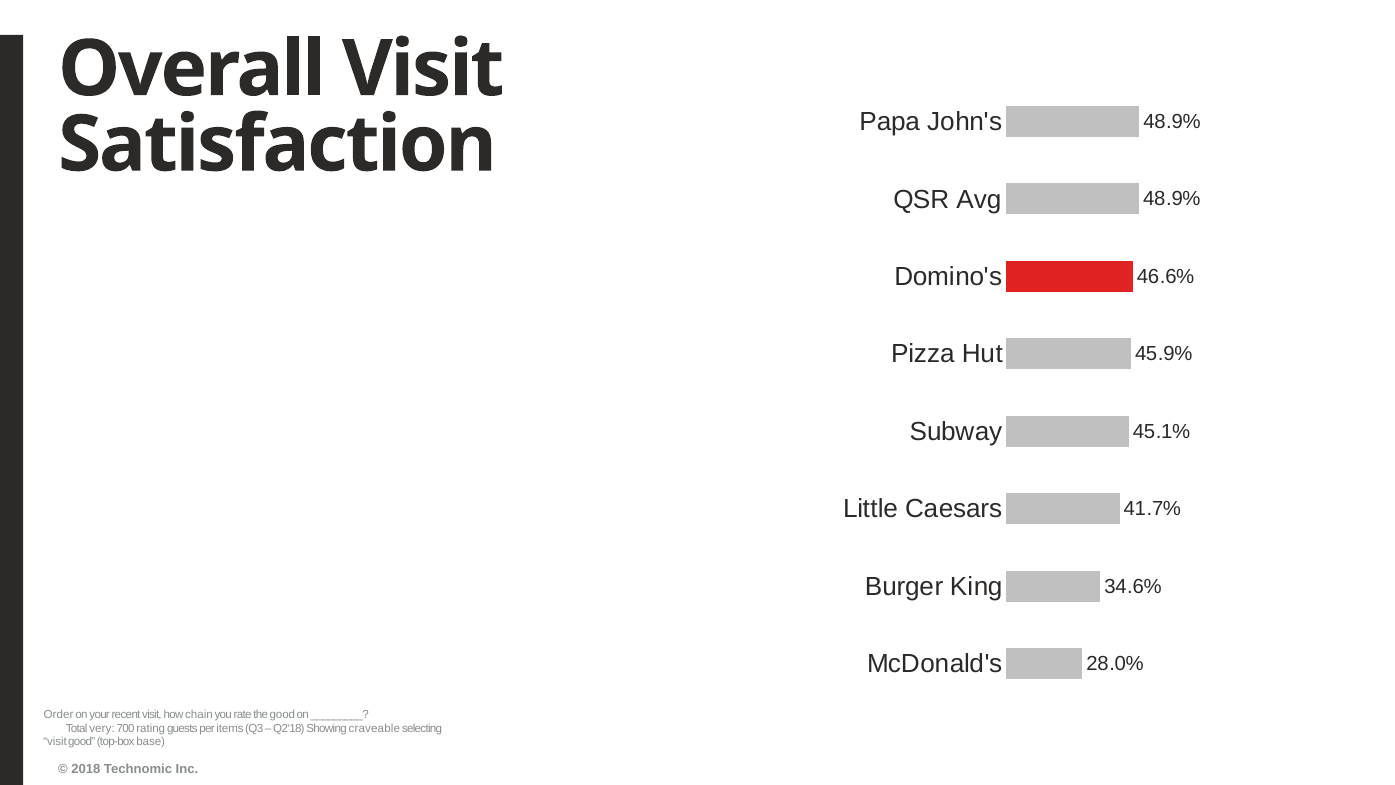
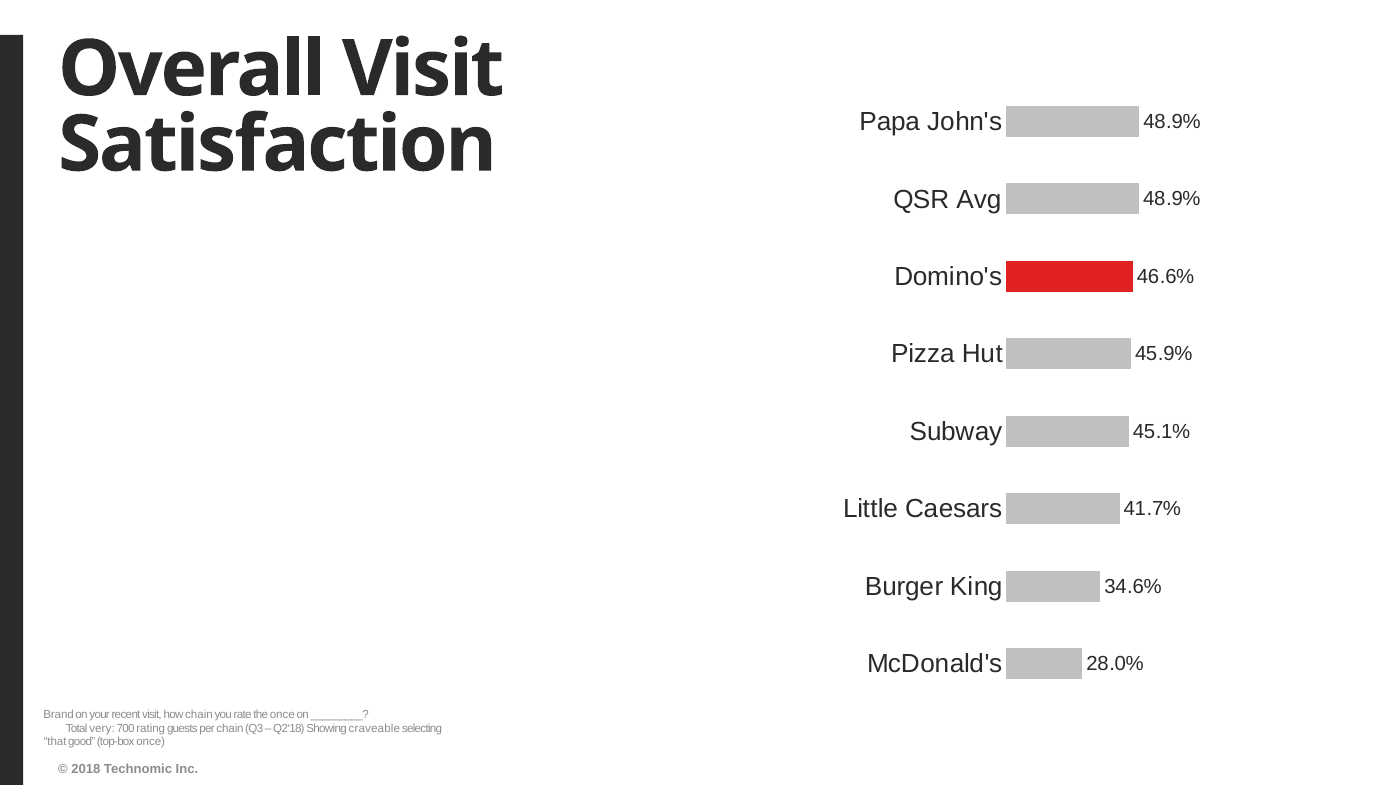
Order: Order -> Brand
the good: good -> once
per items: items -> chain
visit at (55, 742): visit -> that
top-box base: base -> once
